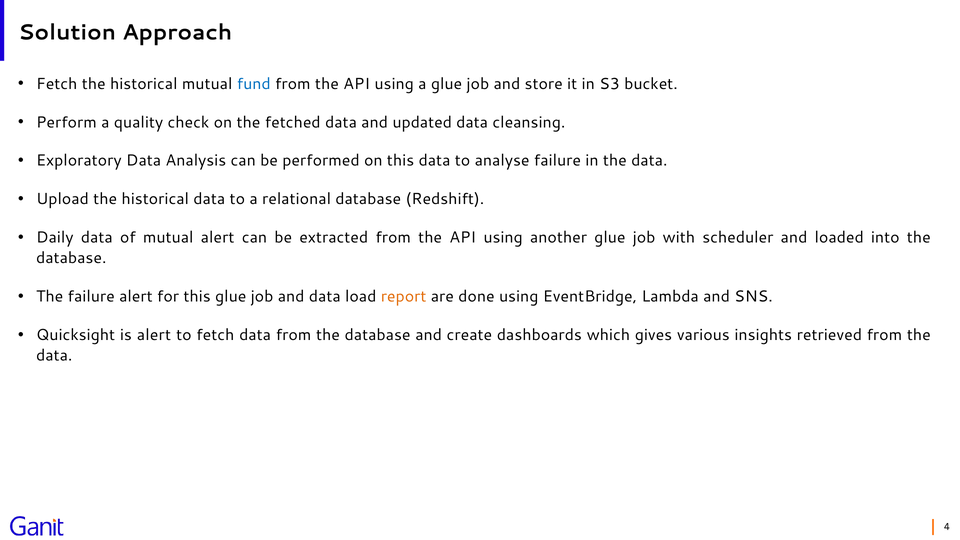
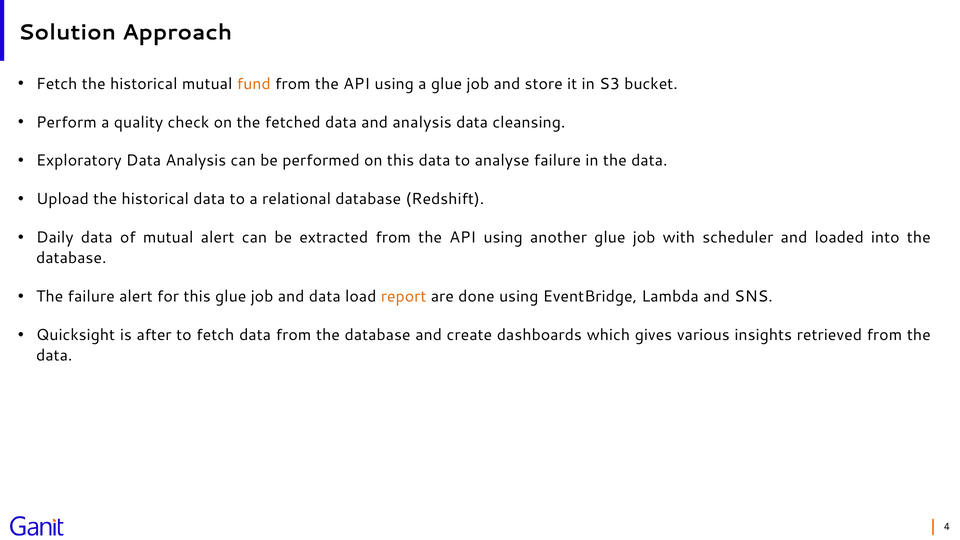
fund colour: blue -> orange
and updated: updated -> analysis
is alert: alert -> after
